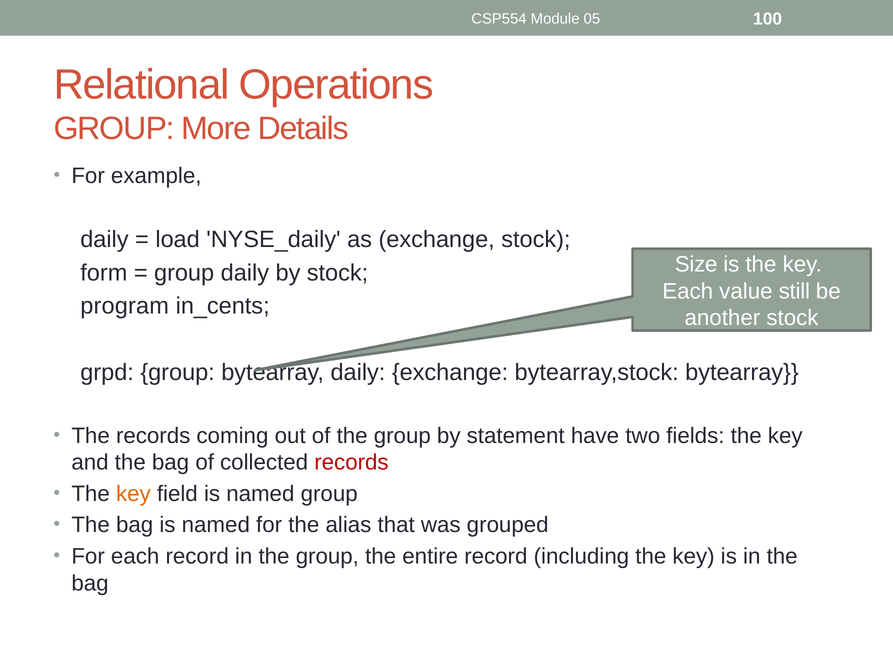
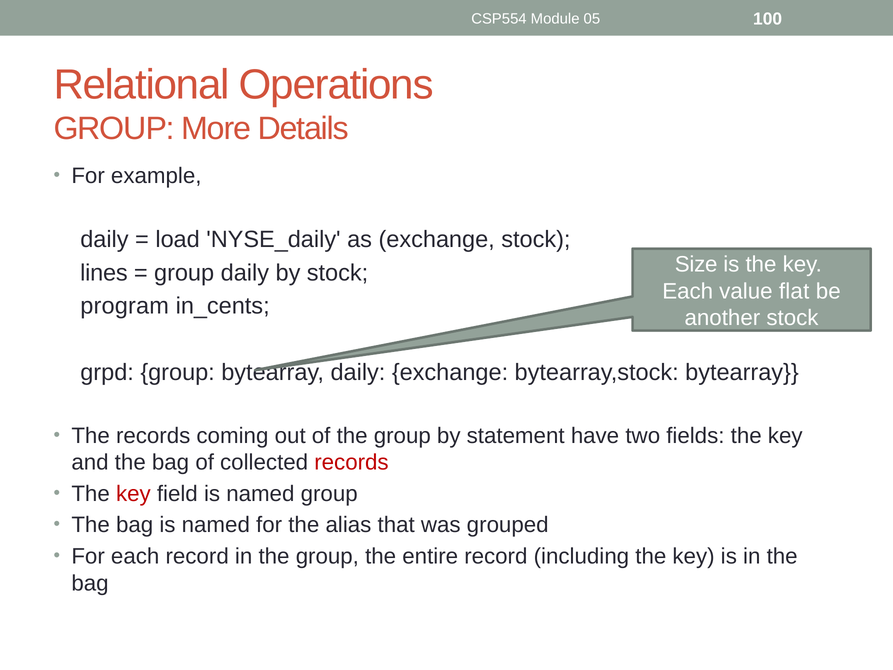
form: form -> lines
still: still -> flat
key at (133, 494) colour: orange -> red
